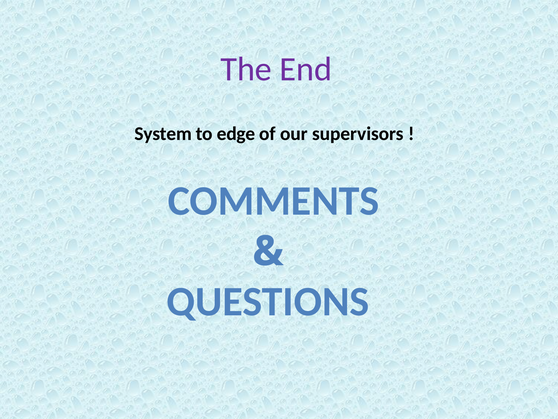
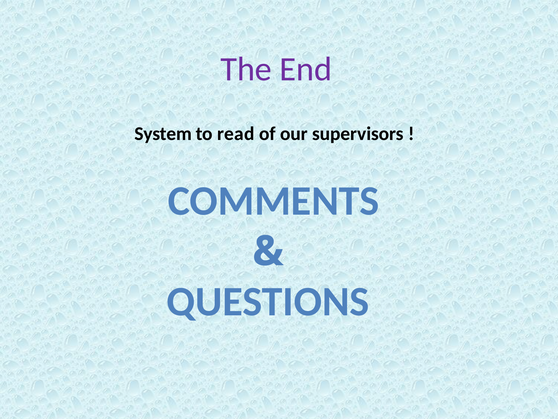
edge: edge -> read
